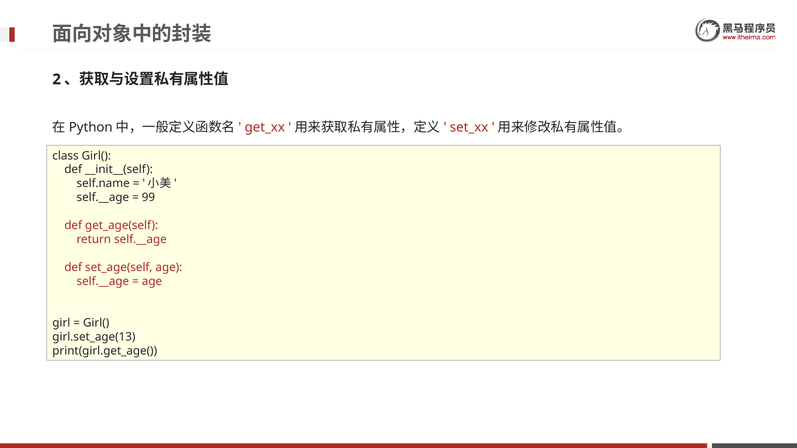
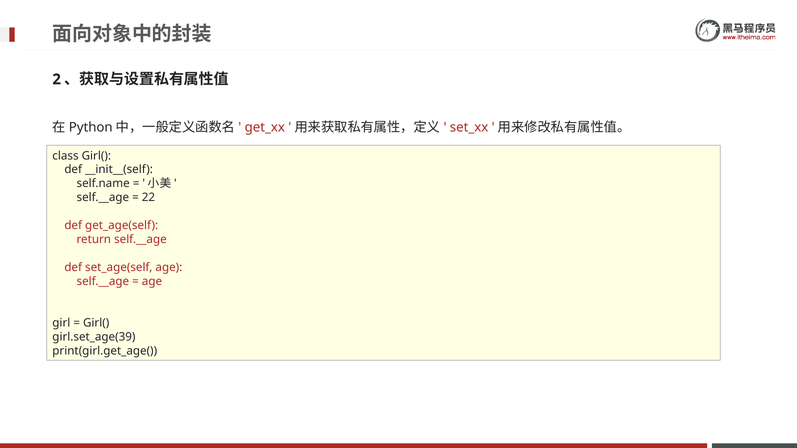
99: 99 -> 22
girl.set_age(13: girl.set_age(13 -> girl.set_age(39
